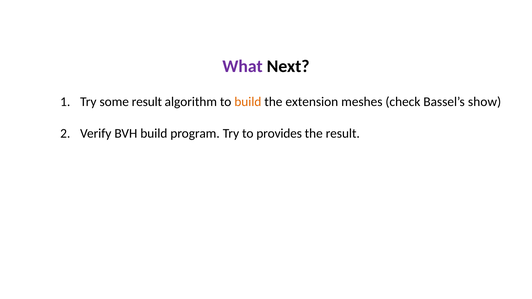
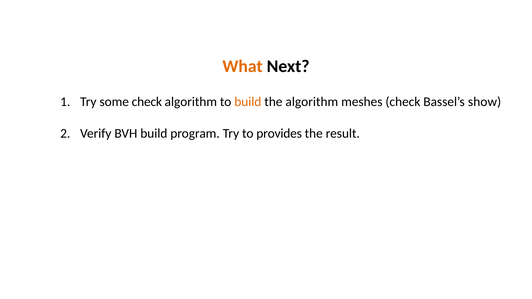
What colour: purple -> orange
some result: result -> check
the extension: extension -> algorithm
